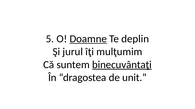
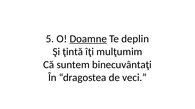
jurul: jurul -> ţintă
binecuvântaţi underline: present -> none
unit: unit -> veci
